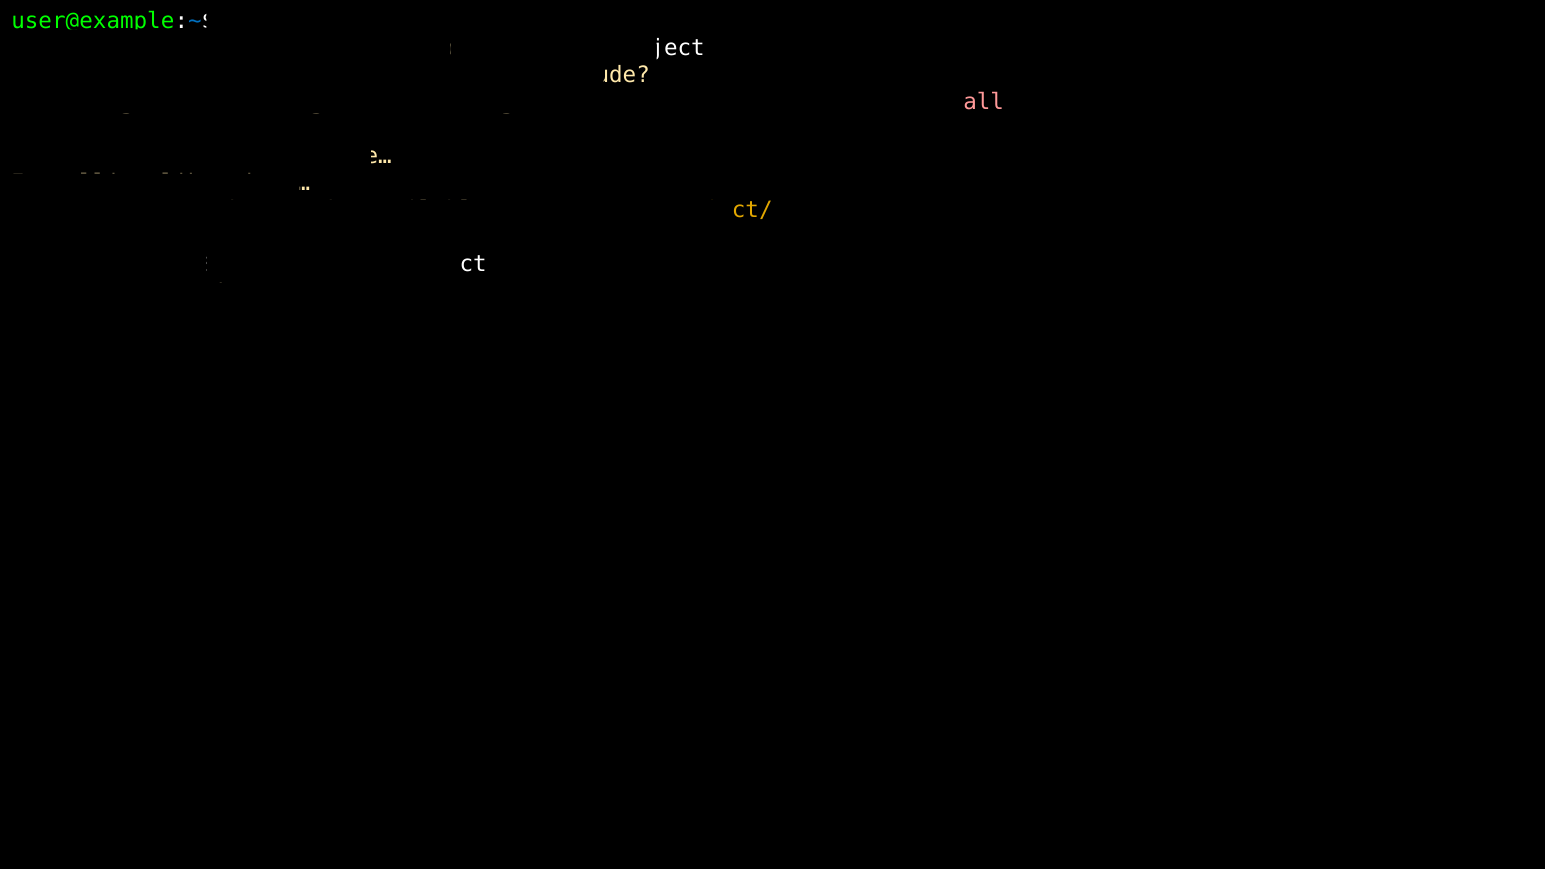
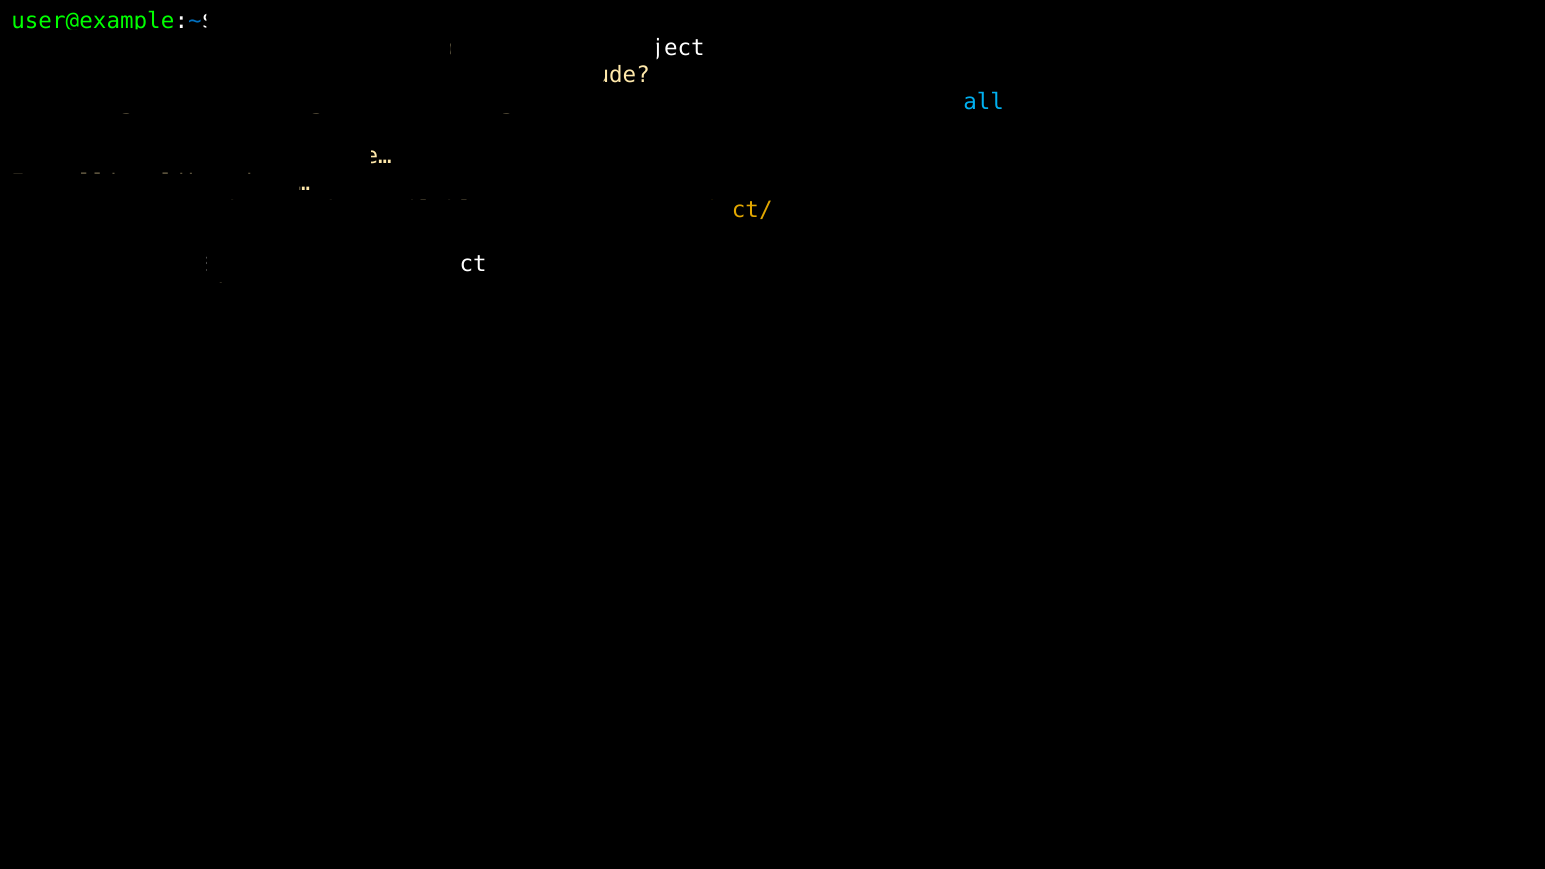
all at (984, 102) colour: pink -> light blue
